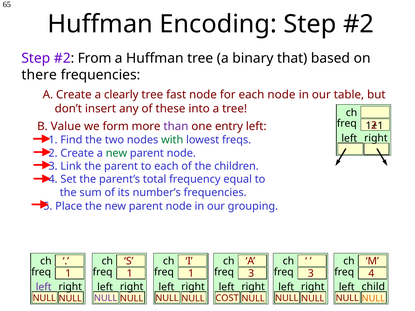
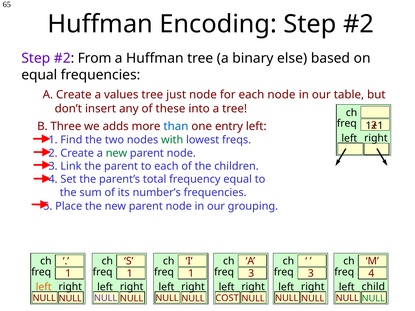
that: that -> else
there at (39, 75): there -> equal
clearly: clearly -> values
fast: fast -> just
Value: Value -> Three
form: form -> adds
than colour: purple -> blue
left at (44, 287) colour: purple -> orange
NULL at (373, 299) colour: orange -> green
